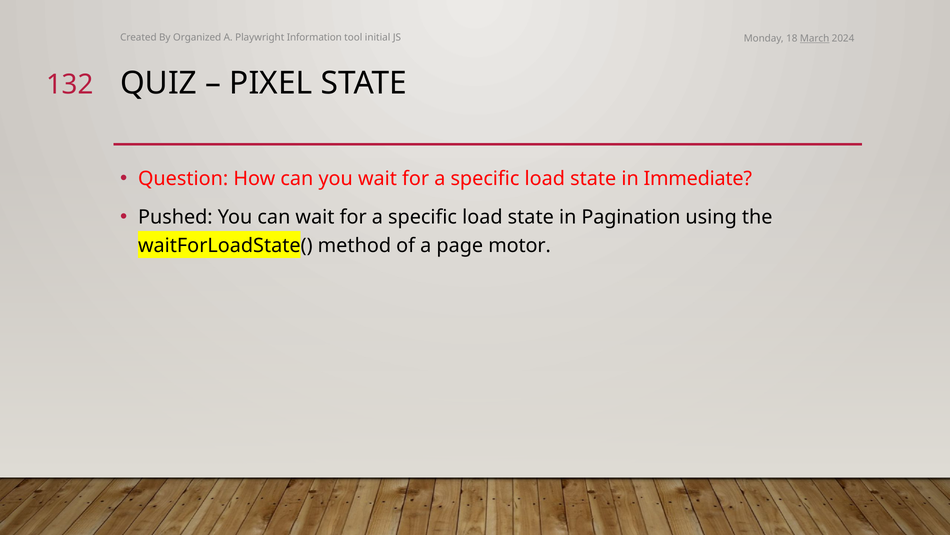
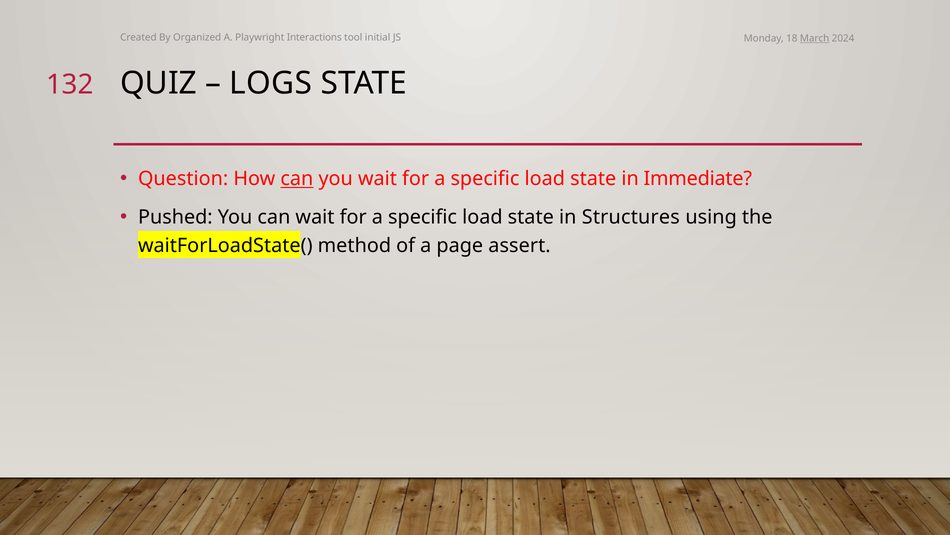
Information: Information -> Interactions
PIXEL: PIXEL -> LOGS
can at (297, 179) underline: none -> present
Pagination: Pagination -> Structures
motor: motor -> assert
